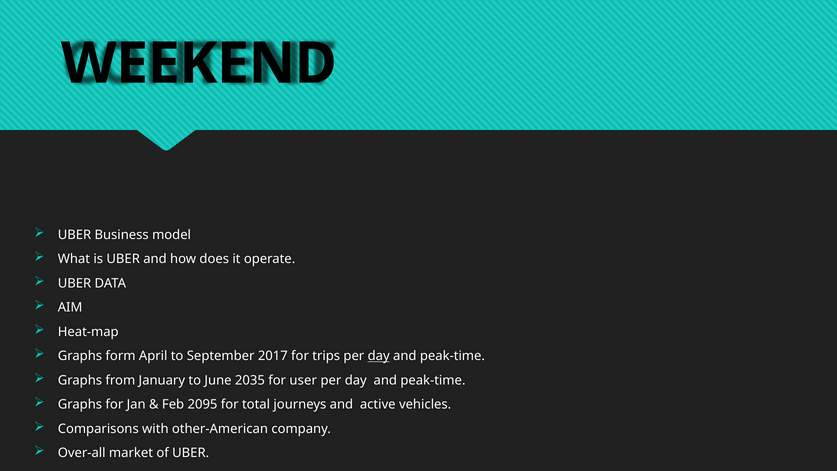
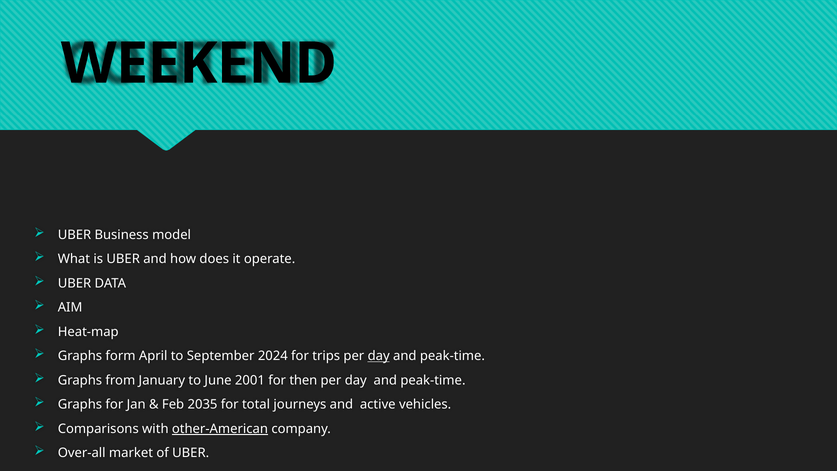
2017: 2017 -> 2024
2035: 2035 -> 2001
user: user -> then
2095: 2095 -> 2035
other-American underline: none -> present
